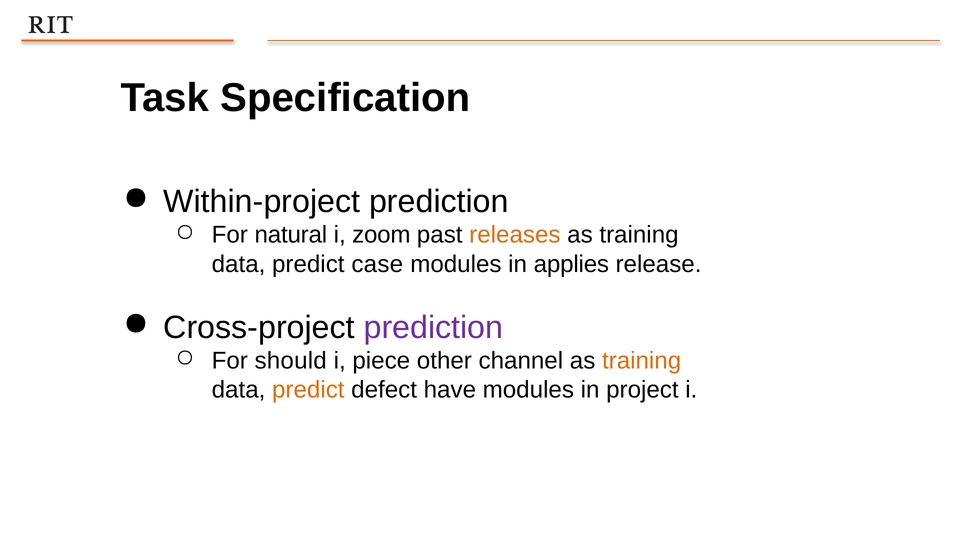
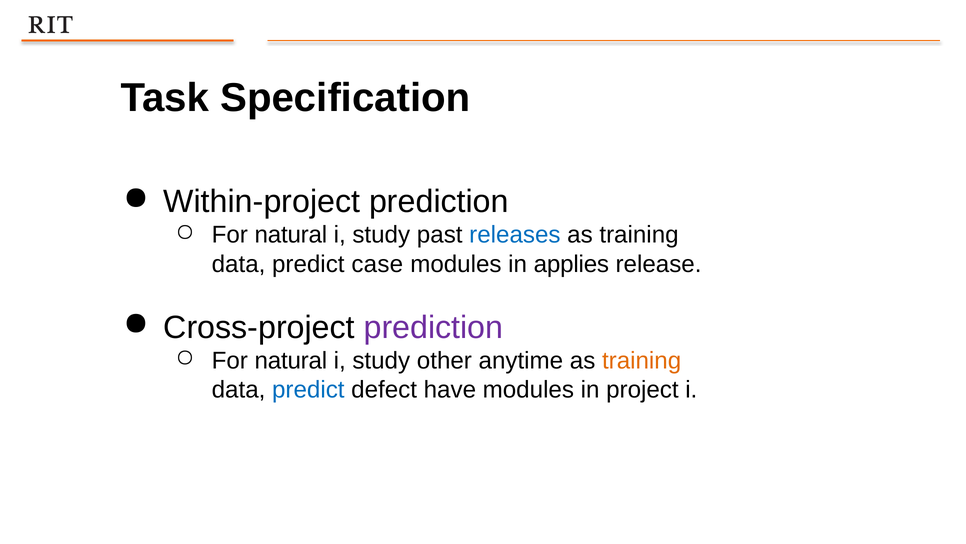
zoom at (381, 235): zoom -> study
releases colour: orange -> blue
should at (291, 360): should -> natural
piece at (381, 360): piece -> study
channel: channel -> anytime
predict at (308, 389) colour: orange -> blue
